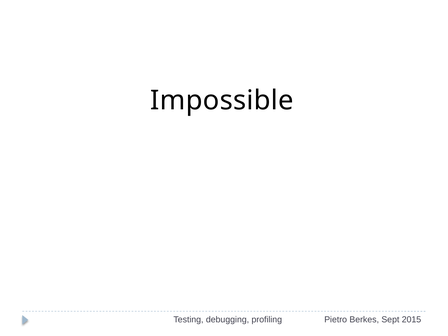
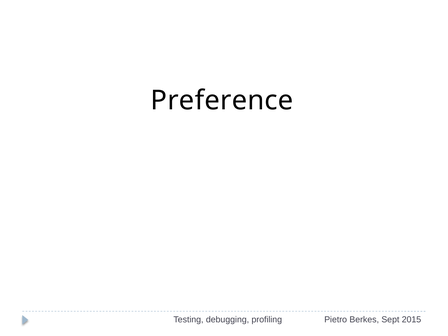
Impossible: Impossible -> Preference
